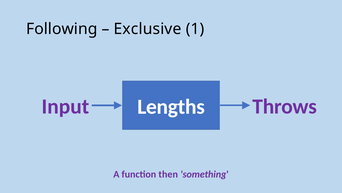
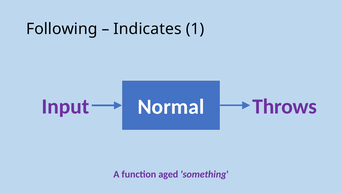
Exclusive: Exclusive -> Indicates
Lengths: Lengths -> Normal
then: then -> aged
